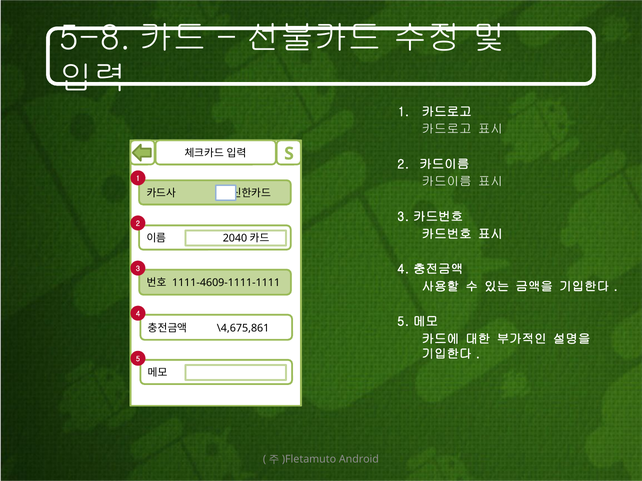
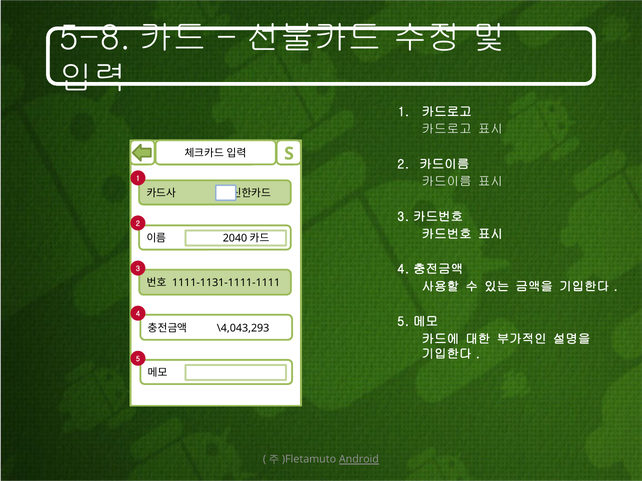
1111-4609-1111-1111: 1111-4609-1111-1111 -> 1111-1131-1111-1111
\4,675,861: \4,675,861 -> \4,043,293
Android underline: none -> present
